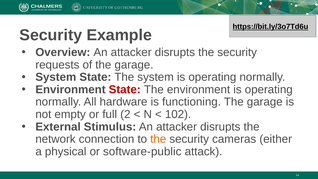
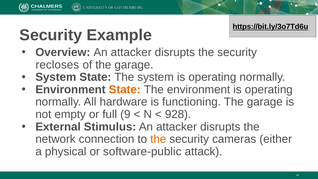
requests: requests -> recloses
State at (125, 89) colour: red -> orange
2: 2 -> 9
102: 102 -> 928
